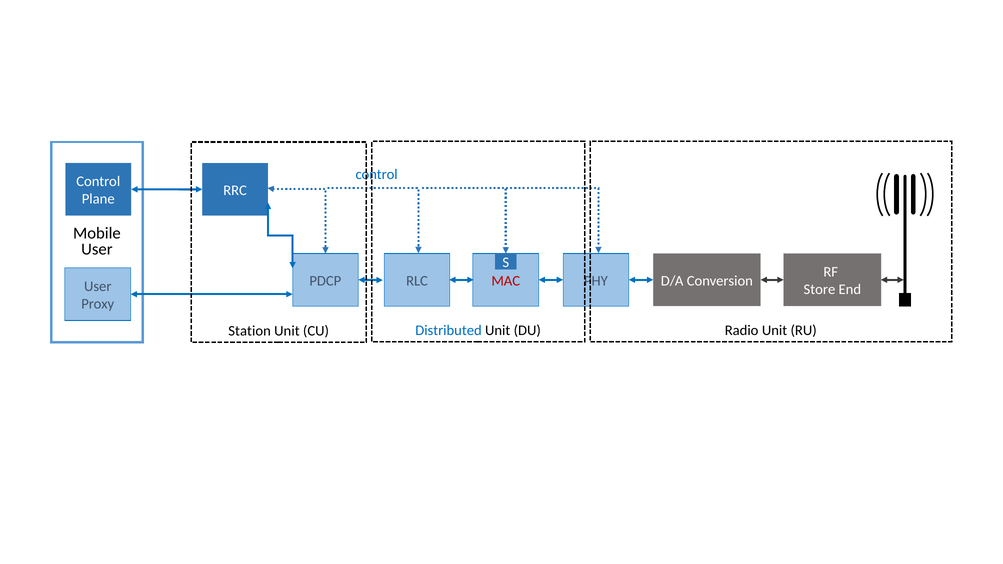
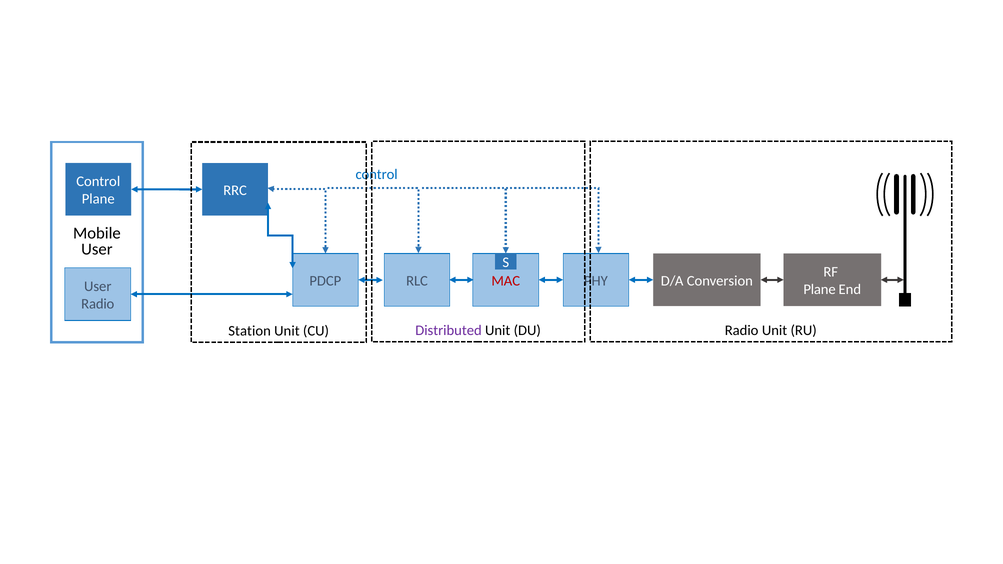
Store at (819, 290): Store -> Plane
Proxy at (98, 304): Proxy -> Radio
Distributed colour: blue -> purple
